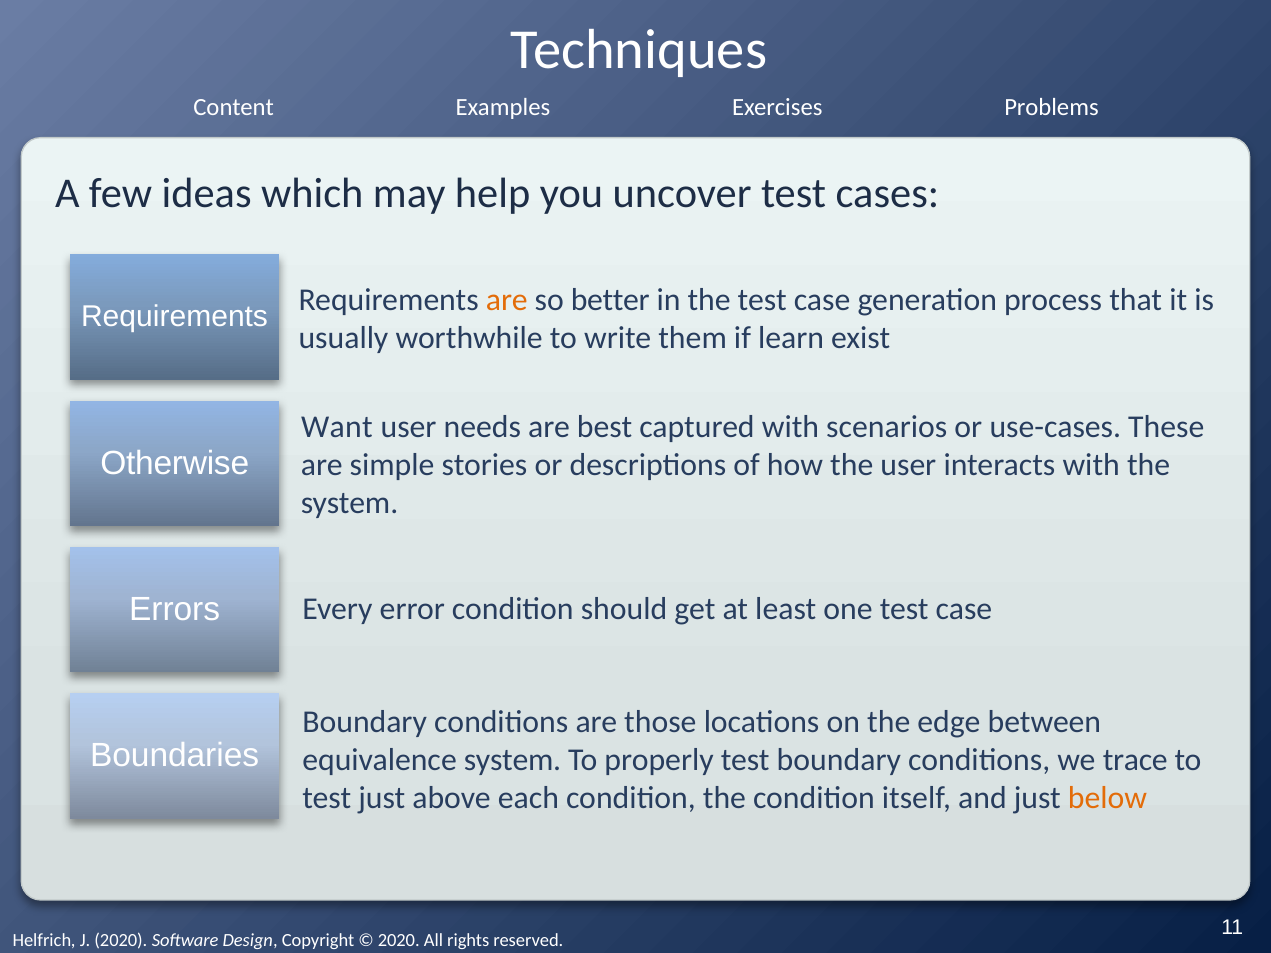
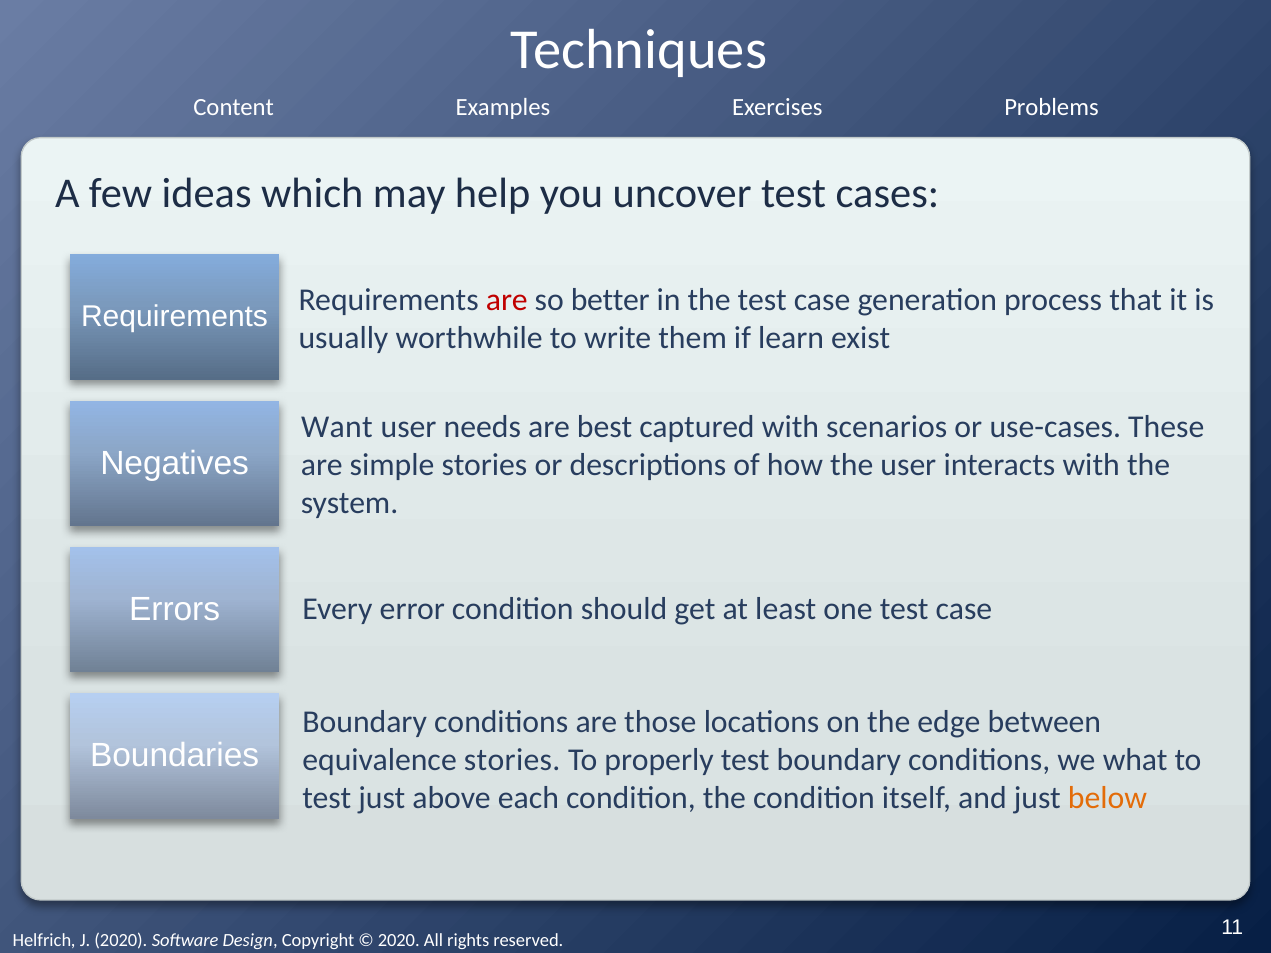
are at (507, 300) colour: orange -> red
Otherwise: Otherwise -> Negatives
equivalence system: system -> stories
trace: trace -> what
